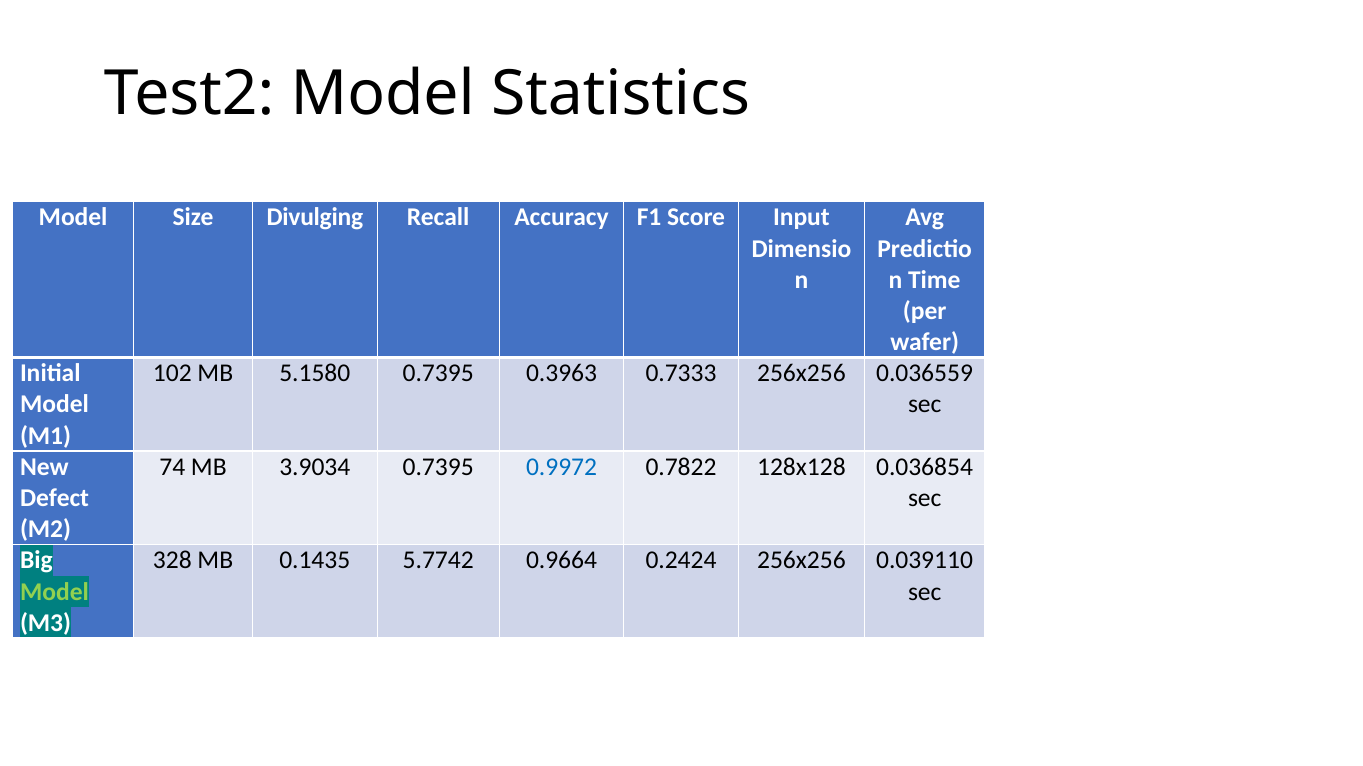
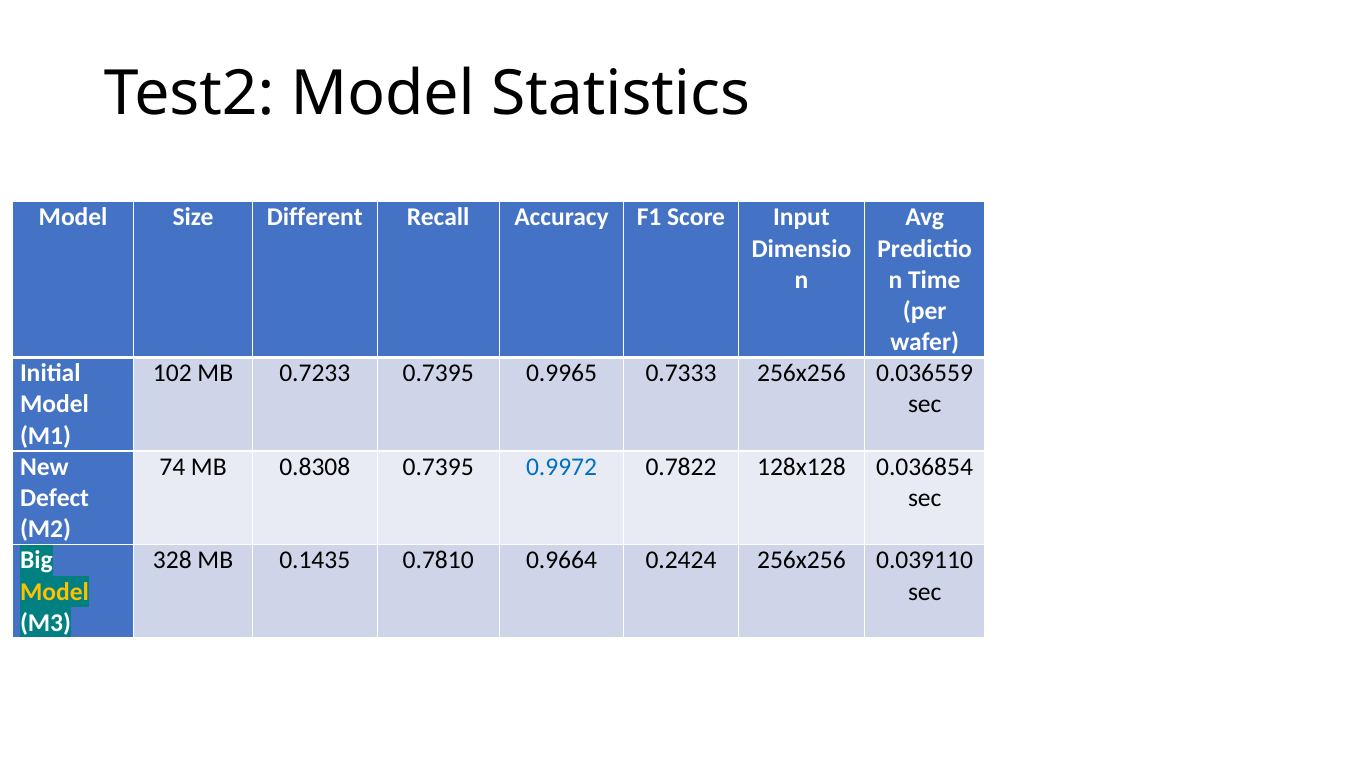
Divulging: Divulging -> Different
5.1580: 5.1580 -> 0.7233
0.3963: 0.3963 -> 0.9965
3.9034: 3.9034 -> 0.8308
5.7742: 5.7742 -> 0.7810
Model at (54, 592) colour: light green -> yellow
